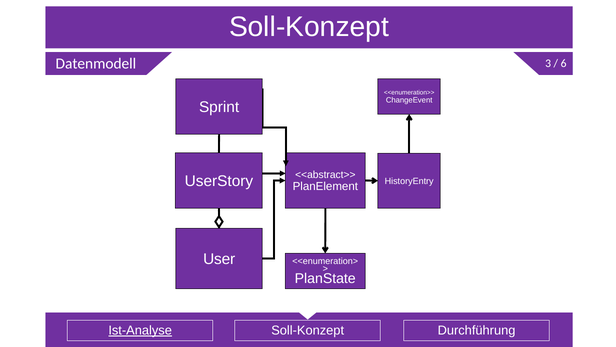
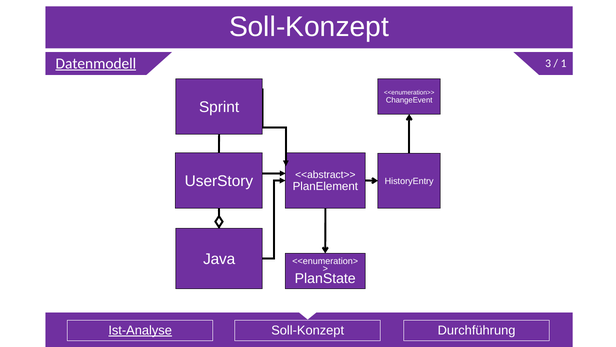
Datenmodell underline: none -> present
6: 6 -> 1
User: User -> Java
